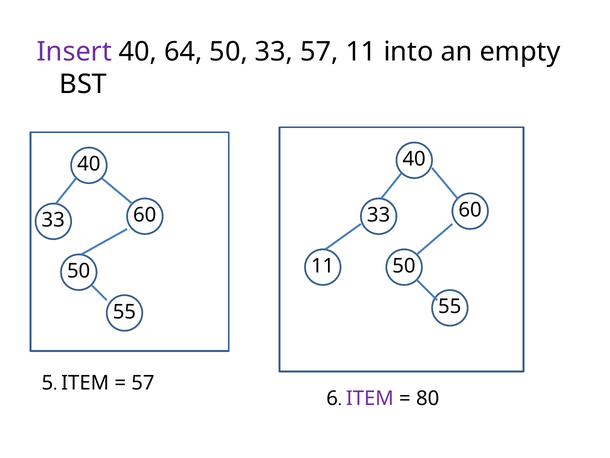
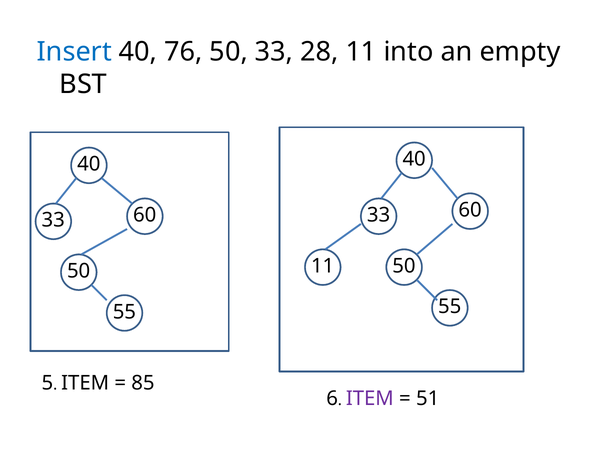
Insert colour: purple -> blue
64: 64 -> 76
33 57: 57 -> 28
57 at (143, 383): 57 -> 85
80: 80 -> 51
